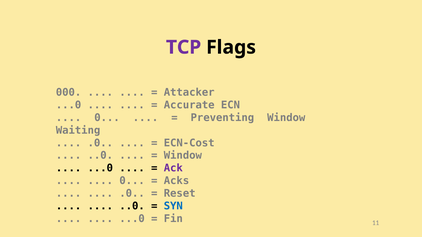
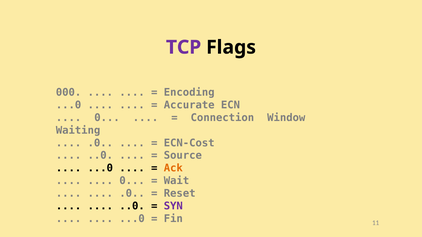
Attacker: Attacker -> Encoding
Preventing: Preventing -> Connection
Window at (183, 156): Window -> Source
Ack colour: purple -> orange
Acks: Acks -> Wait
SYN colour: blue -> purple
